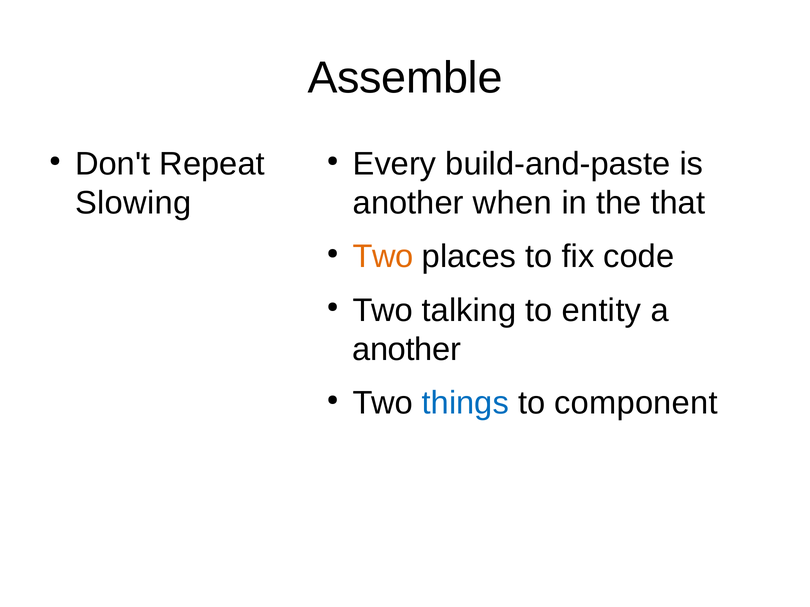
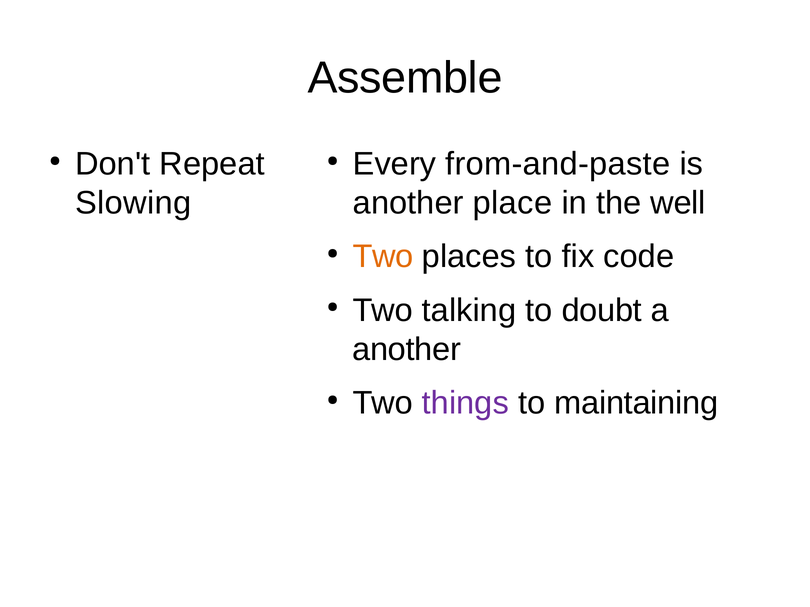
build-and-paste: build-and-paste -> from-and-paste
when: when -> place
that: that -> well
entity: entity -> doubt
things colour: blue -> purple
component: component -> maintaining
